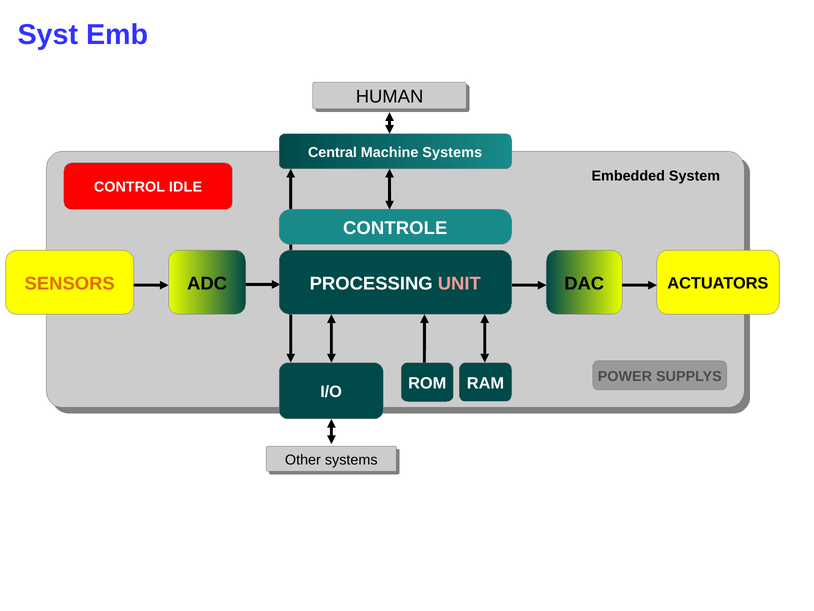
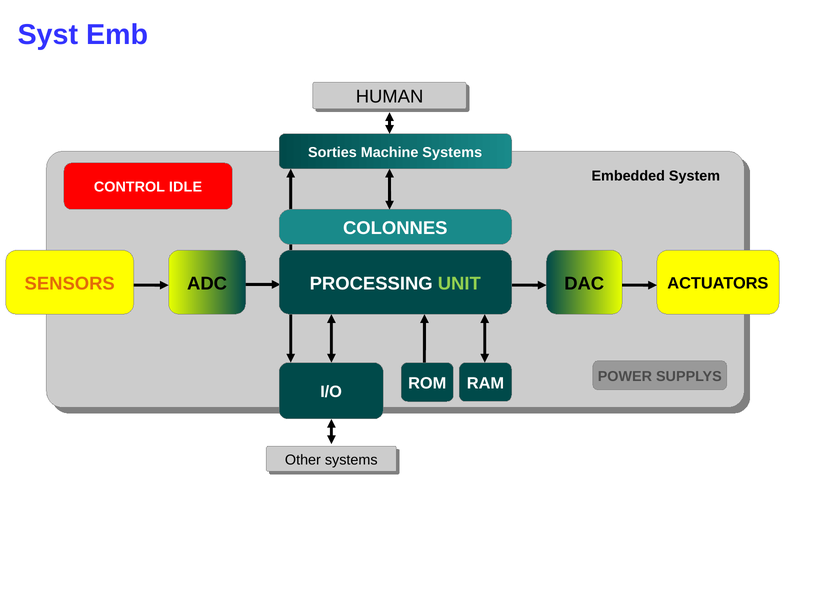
Central: Central -> Sorties
CONTROLE: CONTROLE -> COLONNES
UNIT colour: pink -> light green
